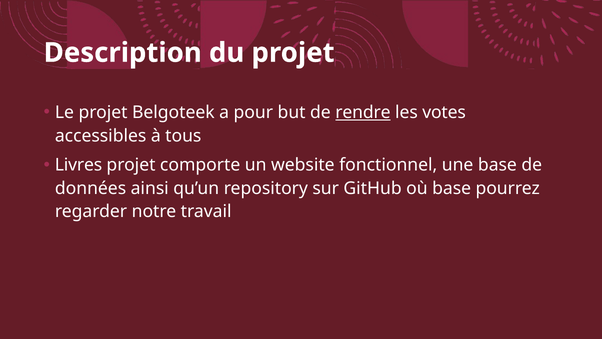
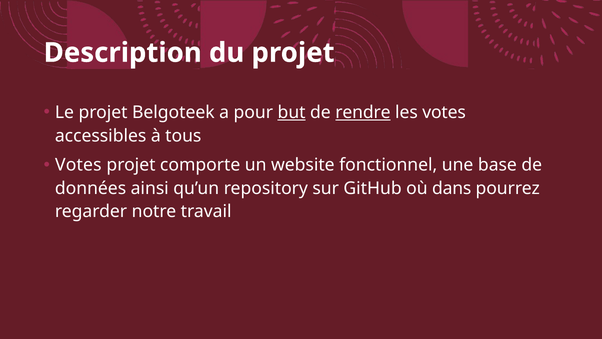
but underline: none -> present
Livres at (79, 165): Livres -> Votes
où base: base -> dans
